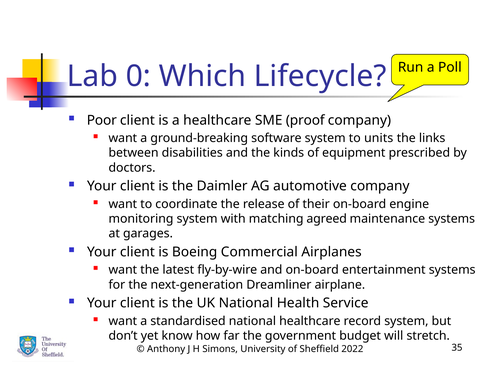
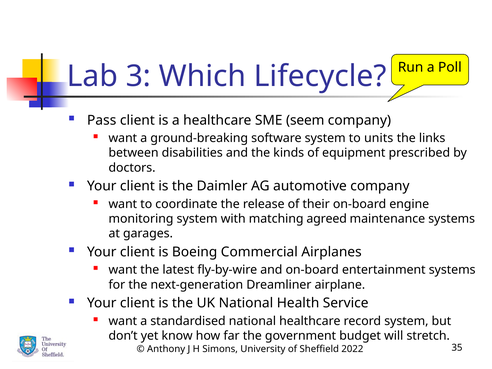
0: 0 -> 3
Poor: Poor -> Pass
proof: proof -> seem
